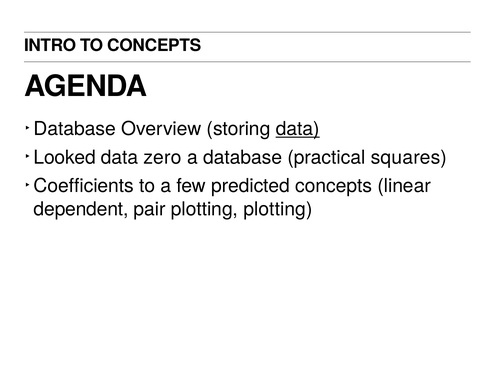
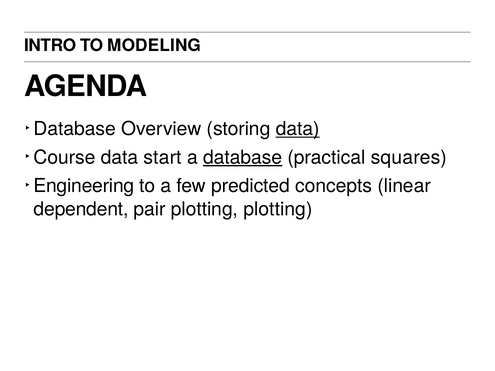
TO CONCEPTS: CONCEPTS -> MODELING
Looked: Looked -> Course
zero: zero -> start
database at (243, 157) underline: none -> present
Coefficients: Coefficients -> Engineering
